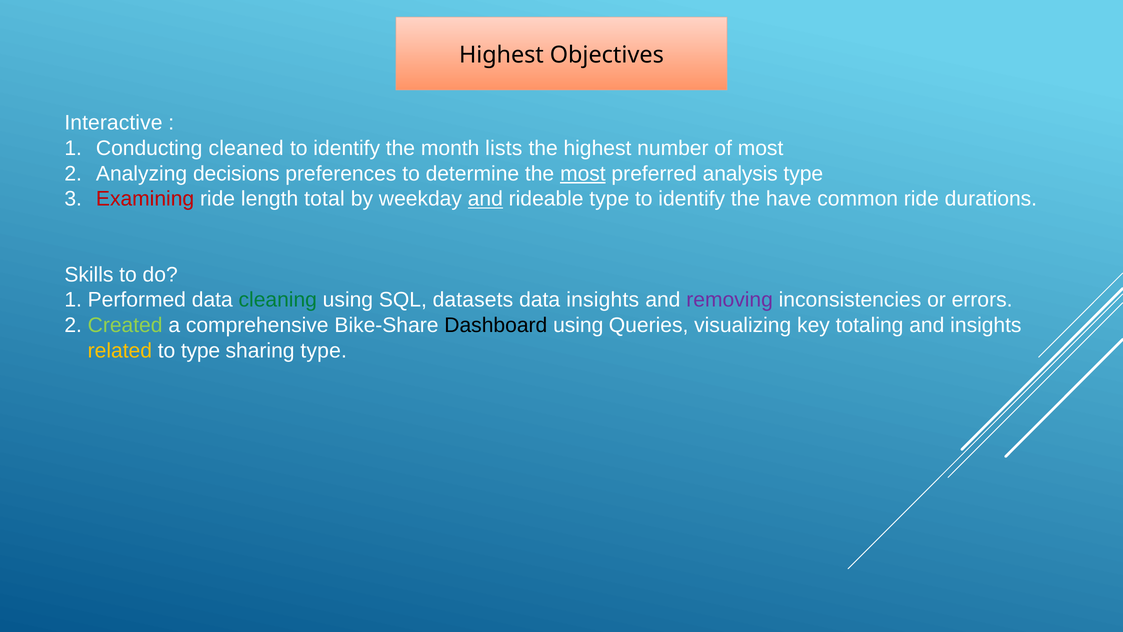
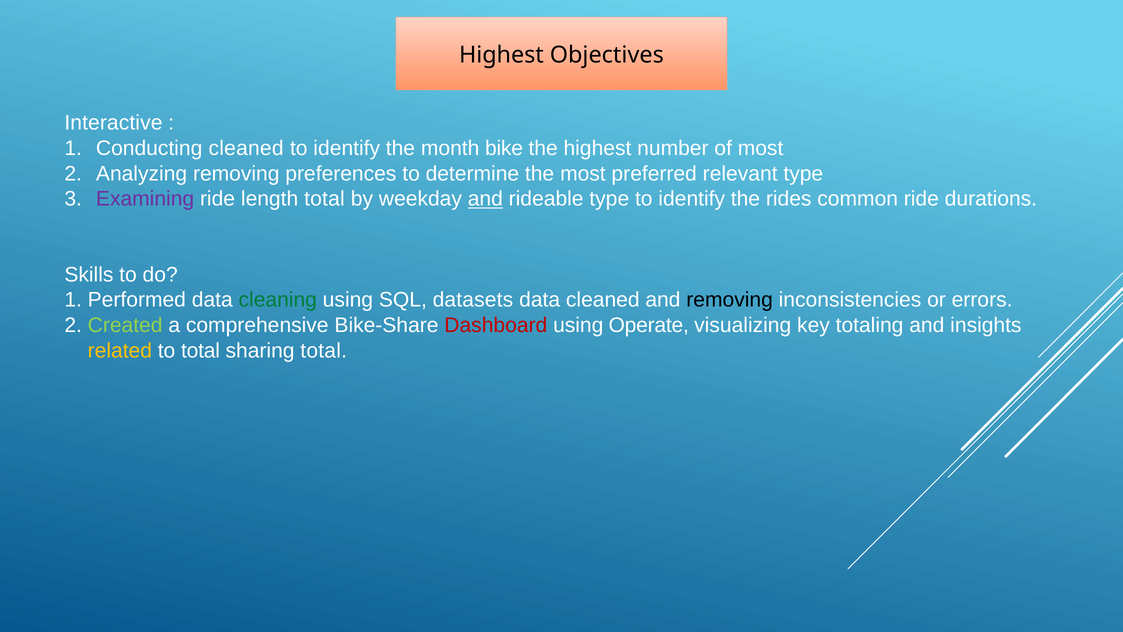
lists: lists -> bike
Analyzing decisions: decisions -> removing
most at (583, 174) underline: present -> none
analysis: analysis -> relevant
Examining colour: red -> purple
have: have -> rides
data insights: insights -> cleaned
removing at (730, 300) colour: purple -> black
Dashboard colour: black -> red
Queries: Queries -> Operate
to type: type -> total
sharing type: type -> total
